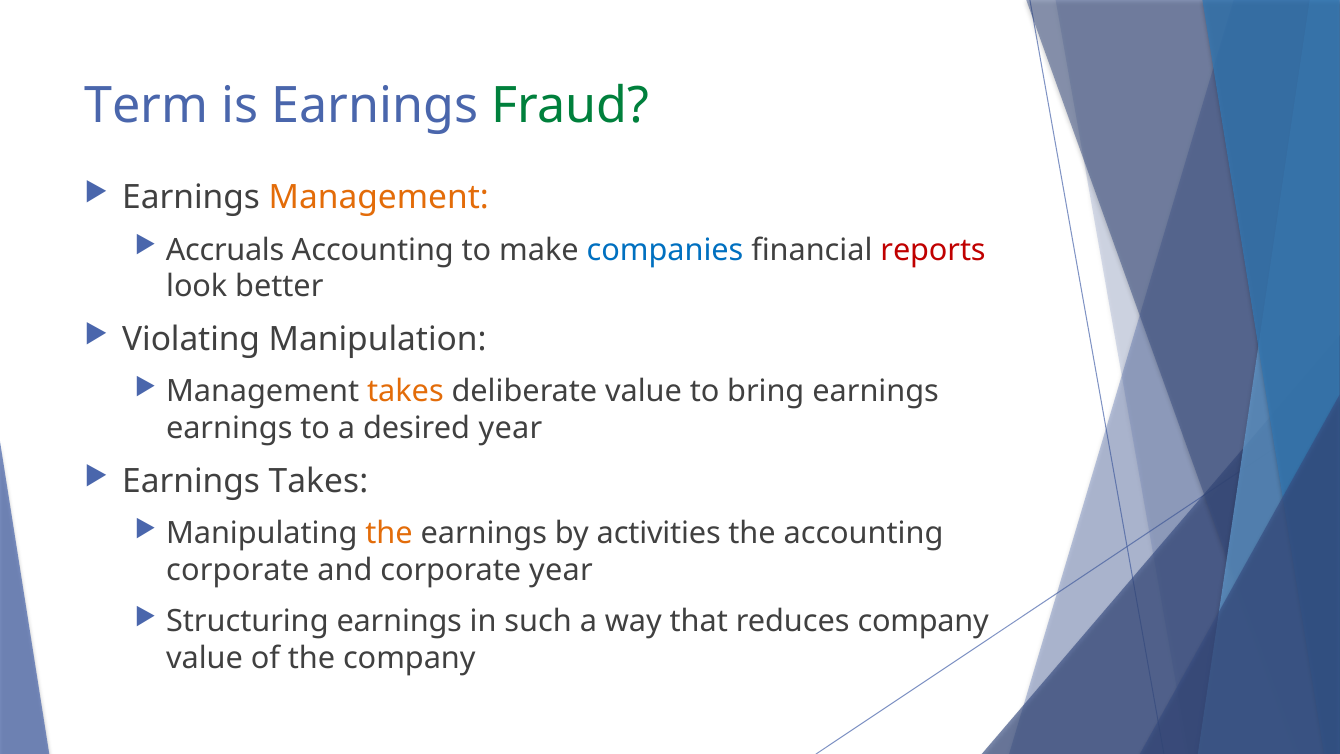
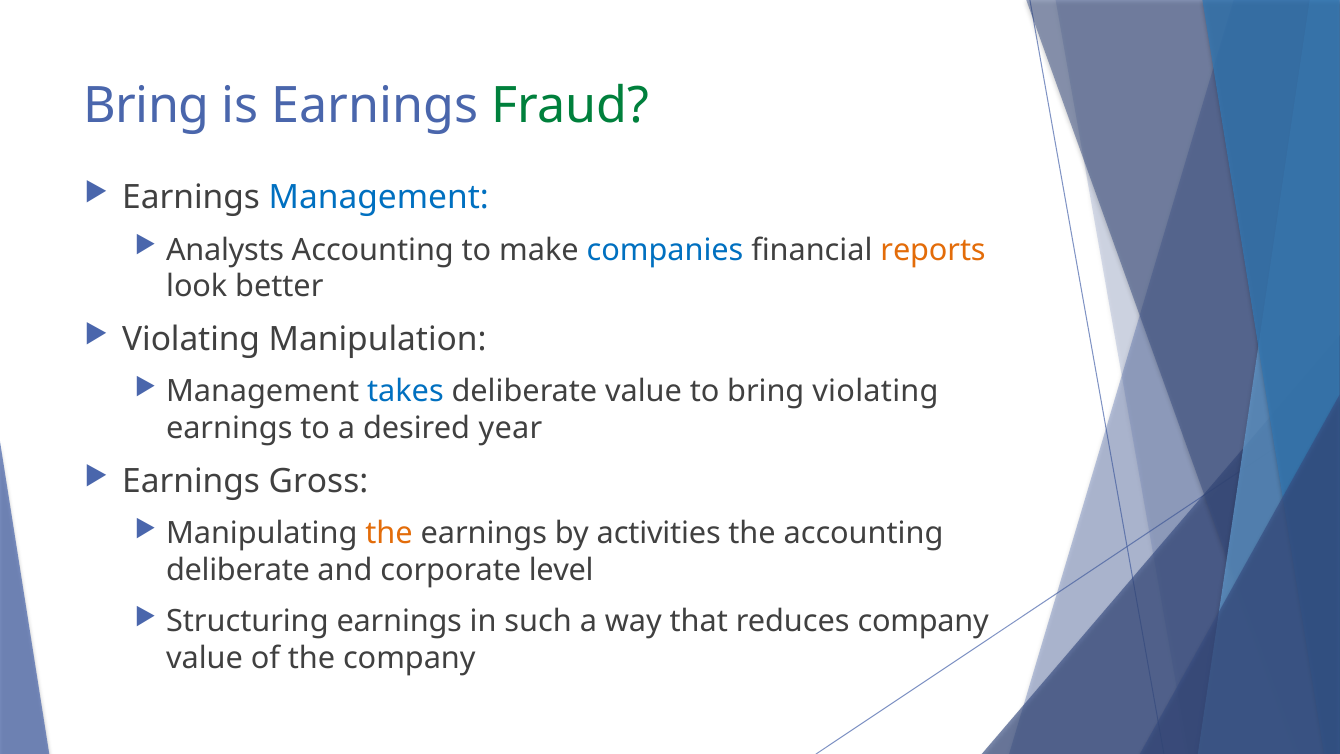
Term at (146, 106): Term -> Bring
Management at (379, 198) colour: orange -> blue
Accruals: Accruals -> Analysts
reports colour: red -> orange
takes at (405, 392) colour: orange -> blue
bring earnings: earnings -> violating
Earnings Takes: Takes -> Gross
corporate at (238, 570): corporate -> deliberate
corporate year: year -> level
